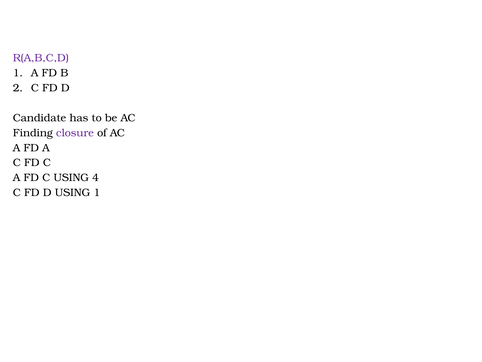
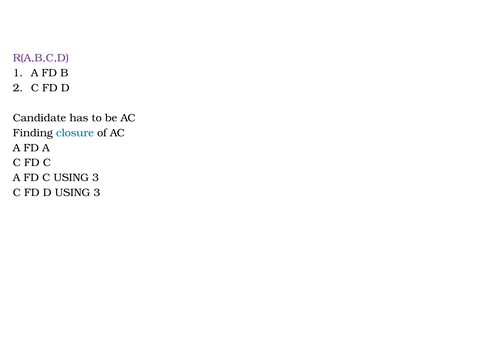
closure colour: purple -> blue
C USING 4: 4 -> 3
D USING 1: 1 -> 3
